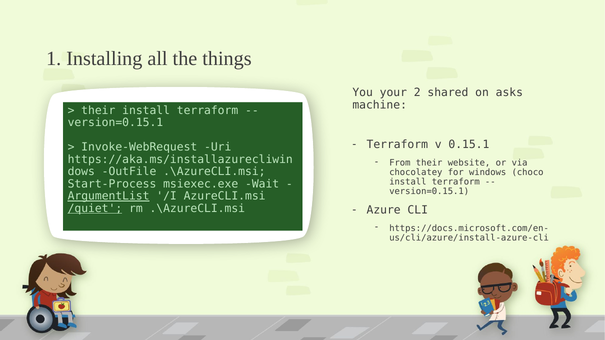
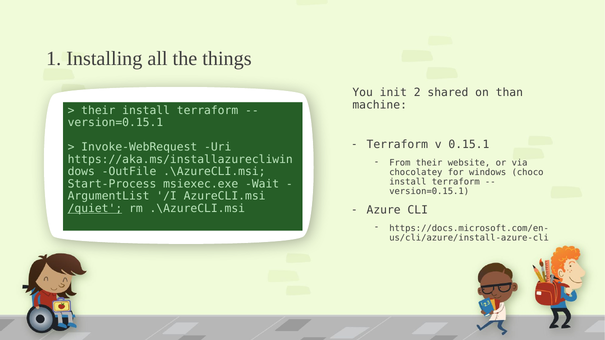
your: your -> init
asks: asks -> than
ArgumentList underline: present -> none
